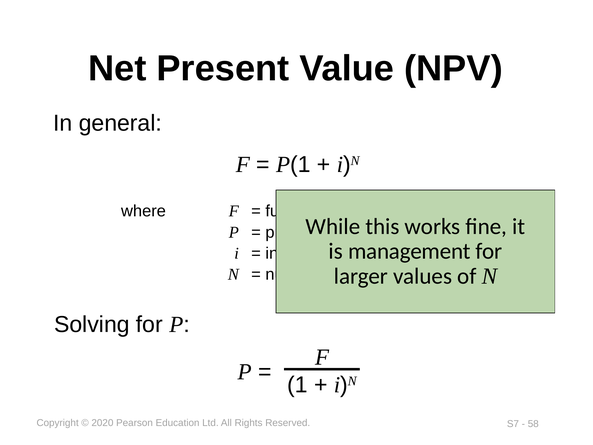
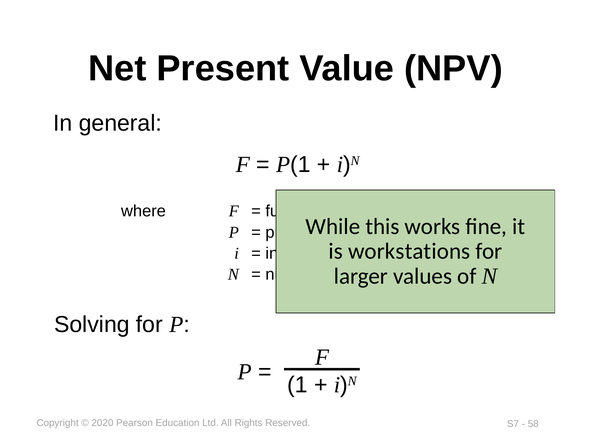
management: management -> workstations
